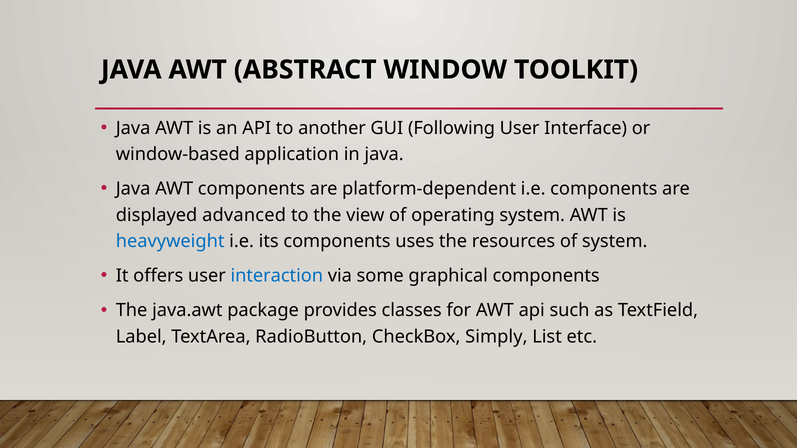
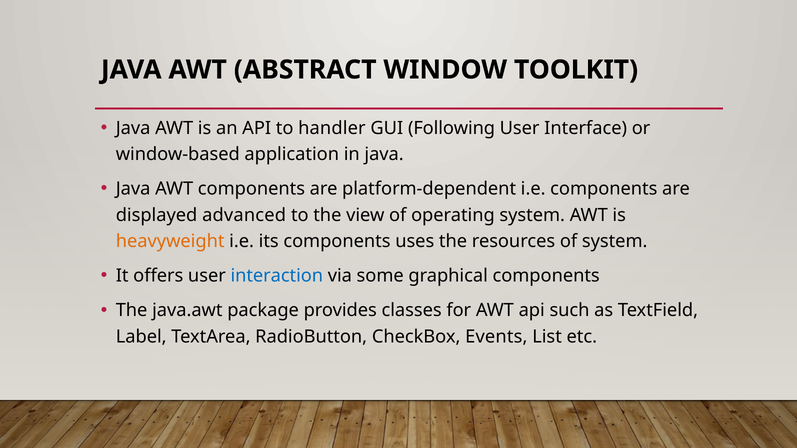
another: another -> handler
heavyweight colour: blue -> orange
Simply: Simply -> Events
